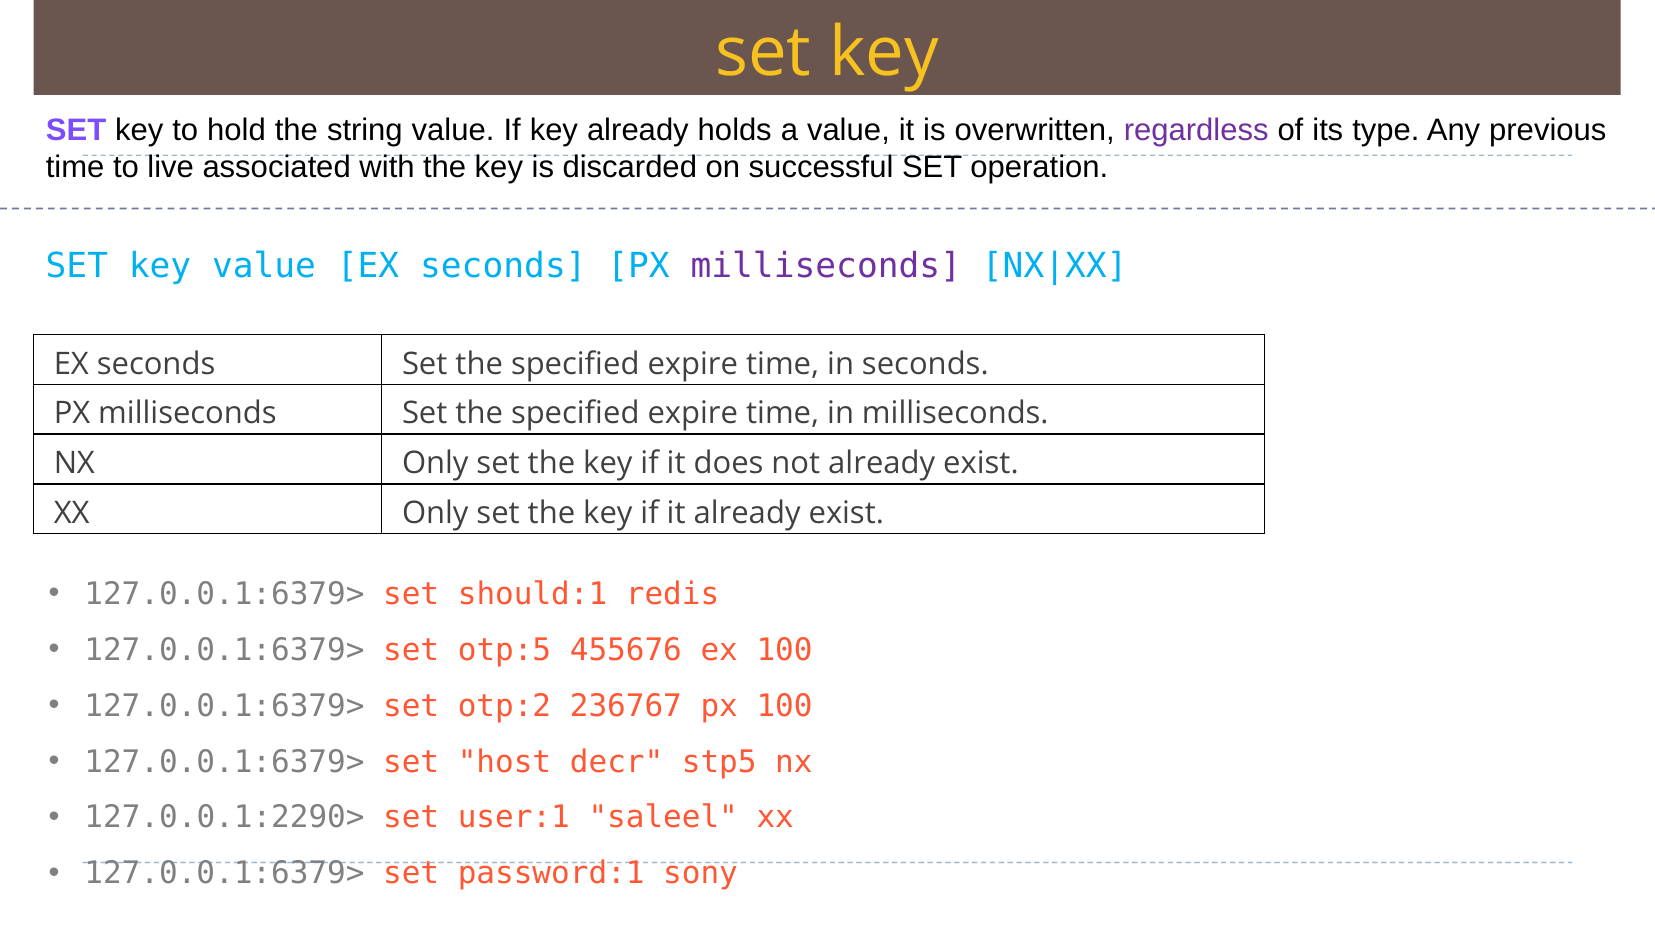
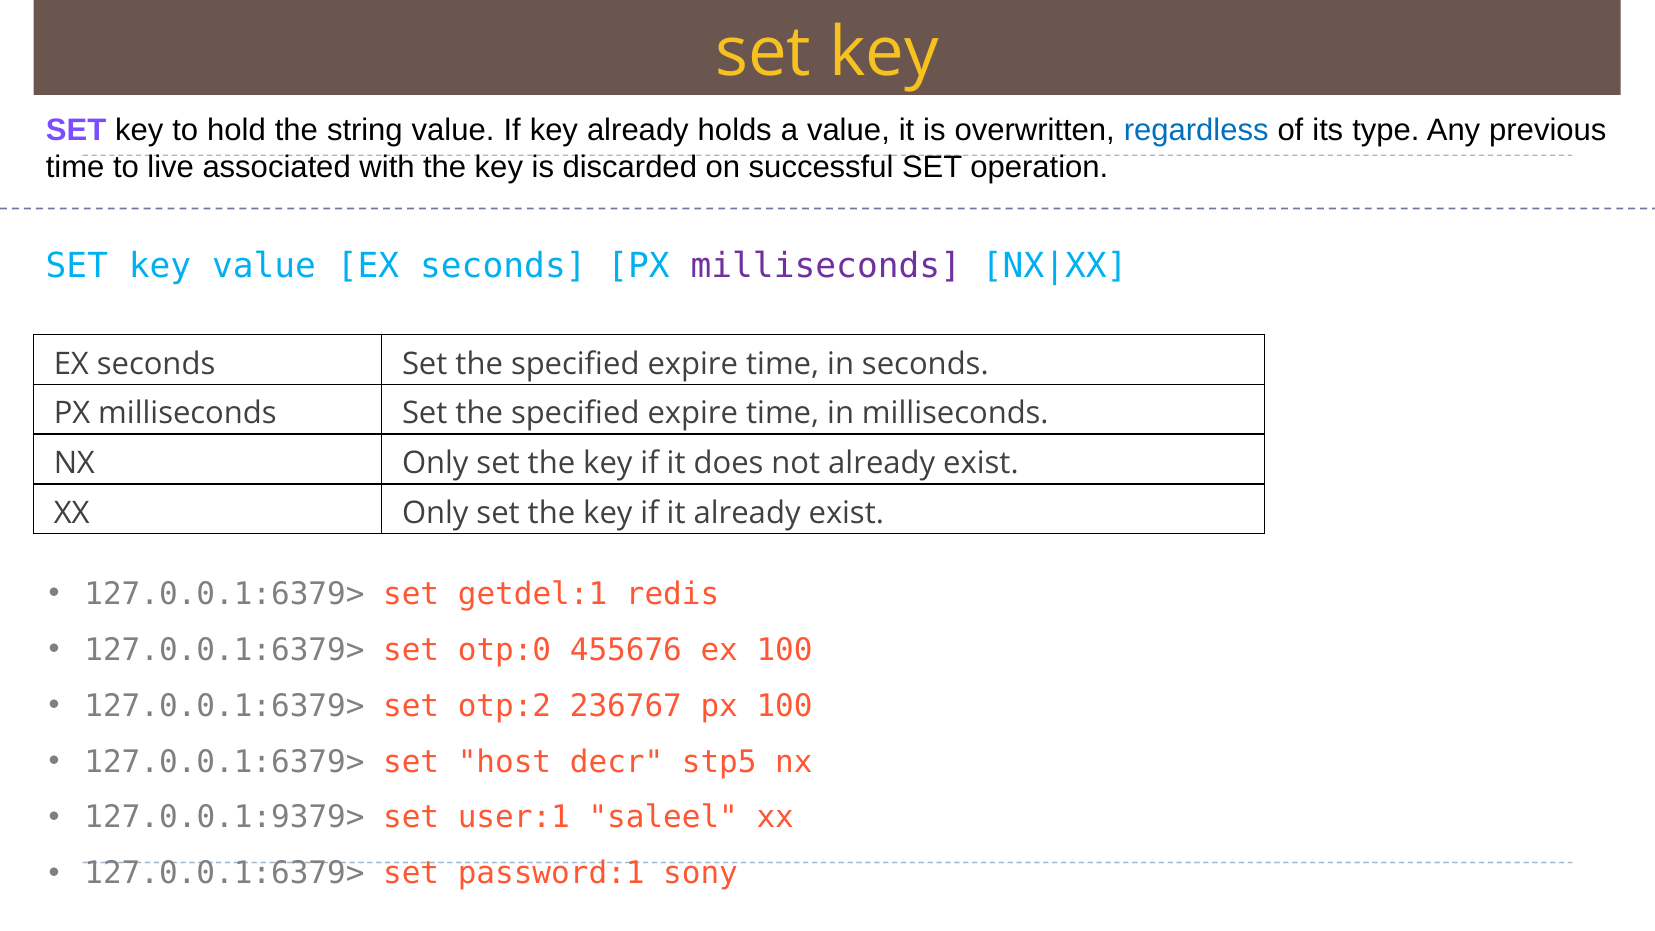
regardless colour: purple -> blue
should:1: should:1 -> getdel:1
otp:5: otp:5 -> otp:0
127.0.0.1:2290>: 127.0.0.1:2290> -> 127.0.0.1:9379>
